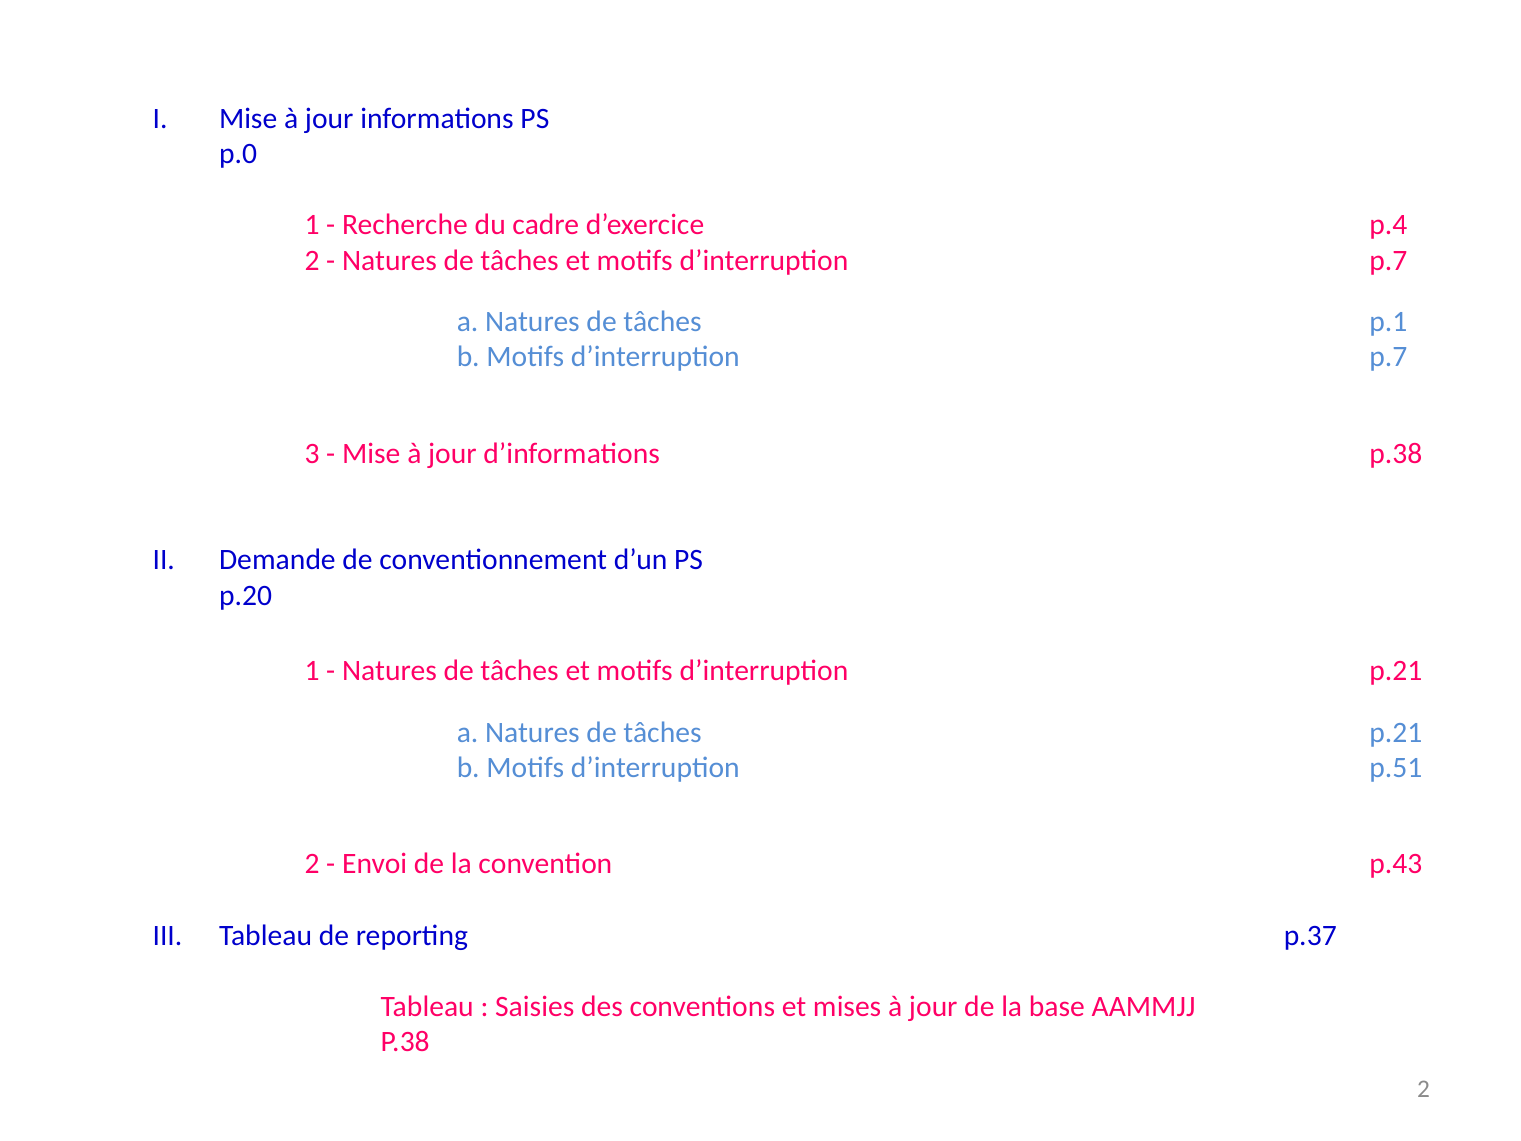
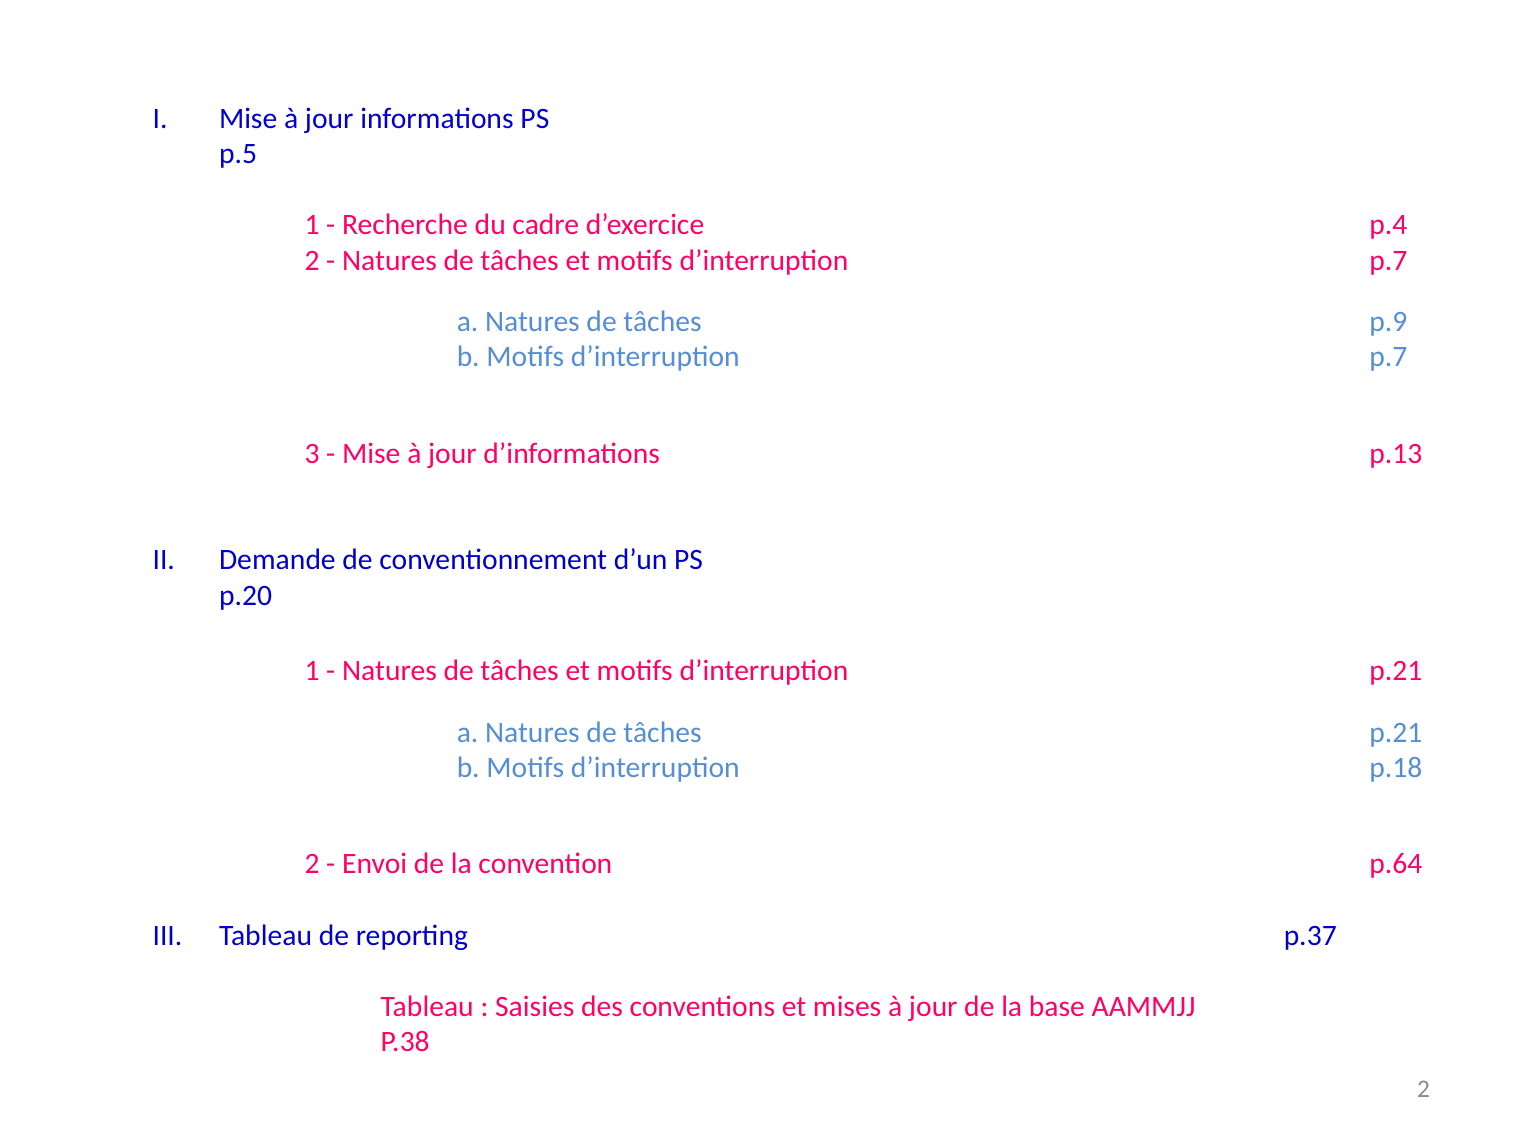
p.0: p.0 -> p.5
p.1: p.1 -> p.9
d’informations p.38: p.38 -> p.13
p.51: p.51 -> p.18
p.43: p.43 -> p.64
